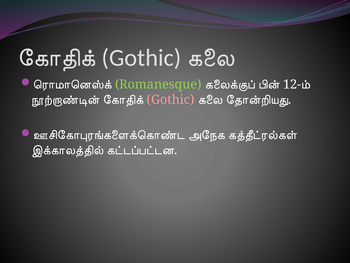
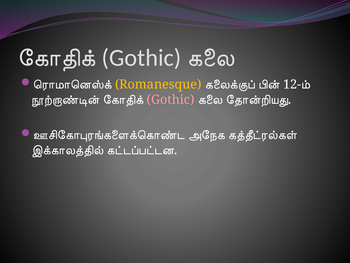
Romanesque colour: light green -> yellow
